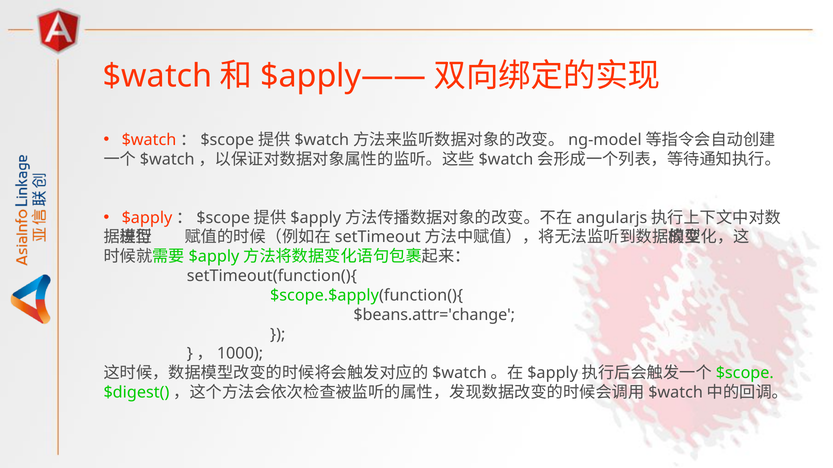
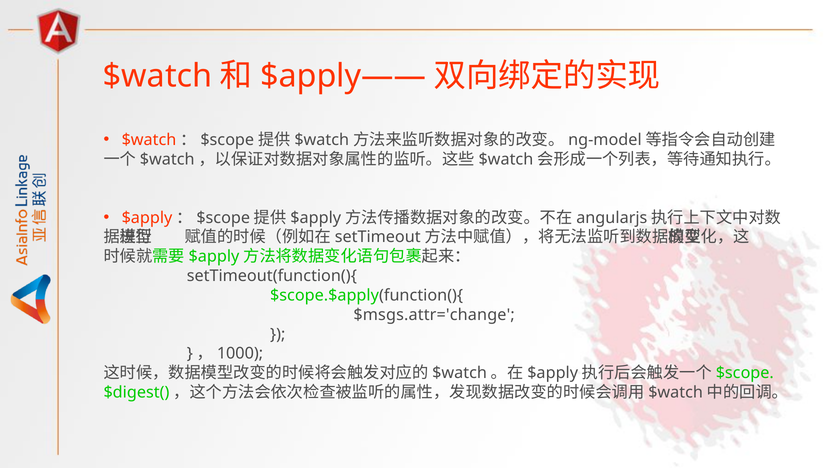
$beans.attr='change: $beans.attr='change -> $msgs.attr='change
